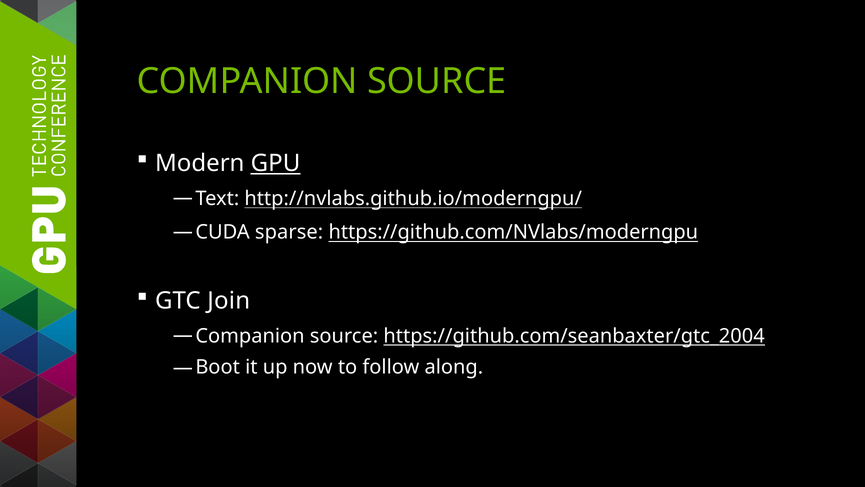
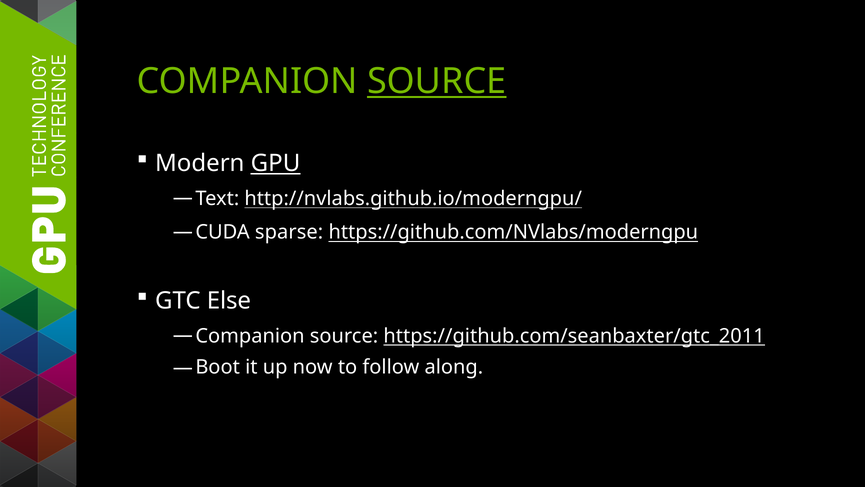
SOURCE at (437, 81) underline: none -> present
Join: Join -> Else
https://github.com/seanbaxter/gtc_2004: https://github.com/seanbaxter/gtc_2004 -> https://github.com/seanbaxter/gtc_2011
